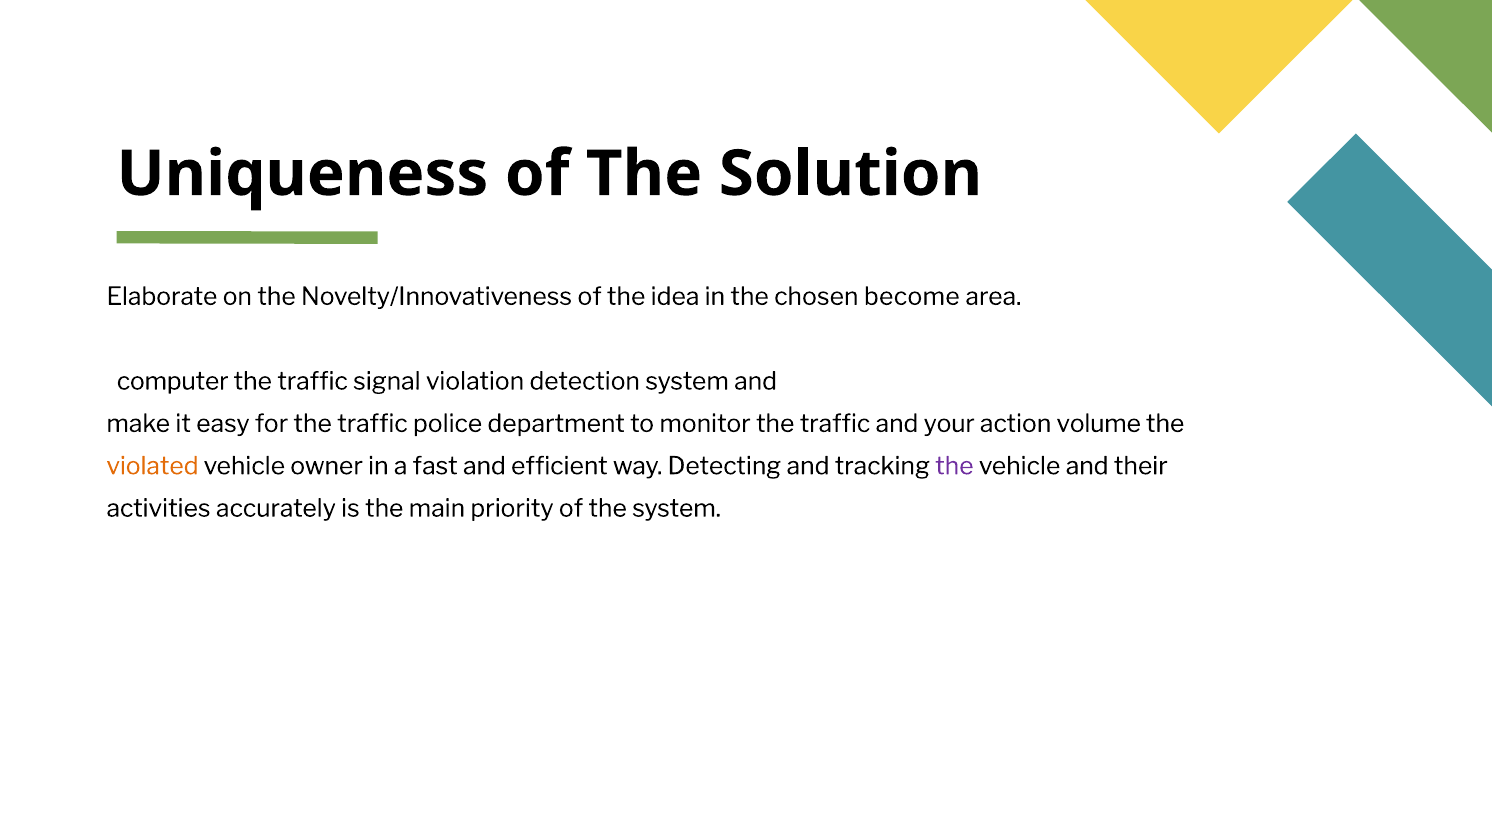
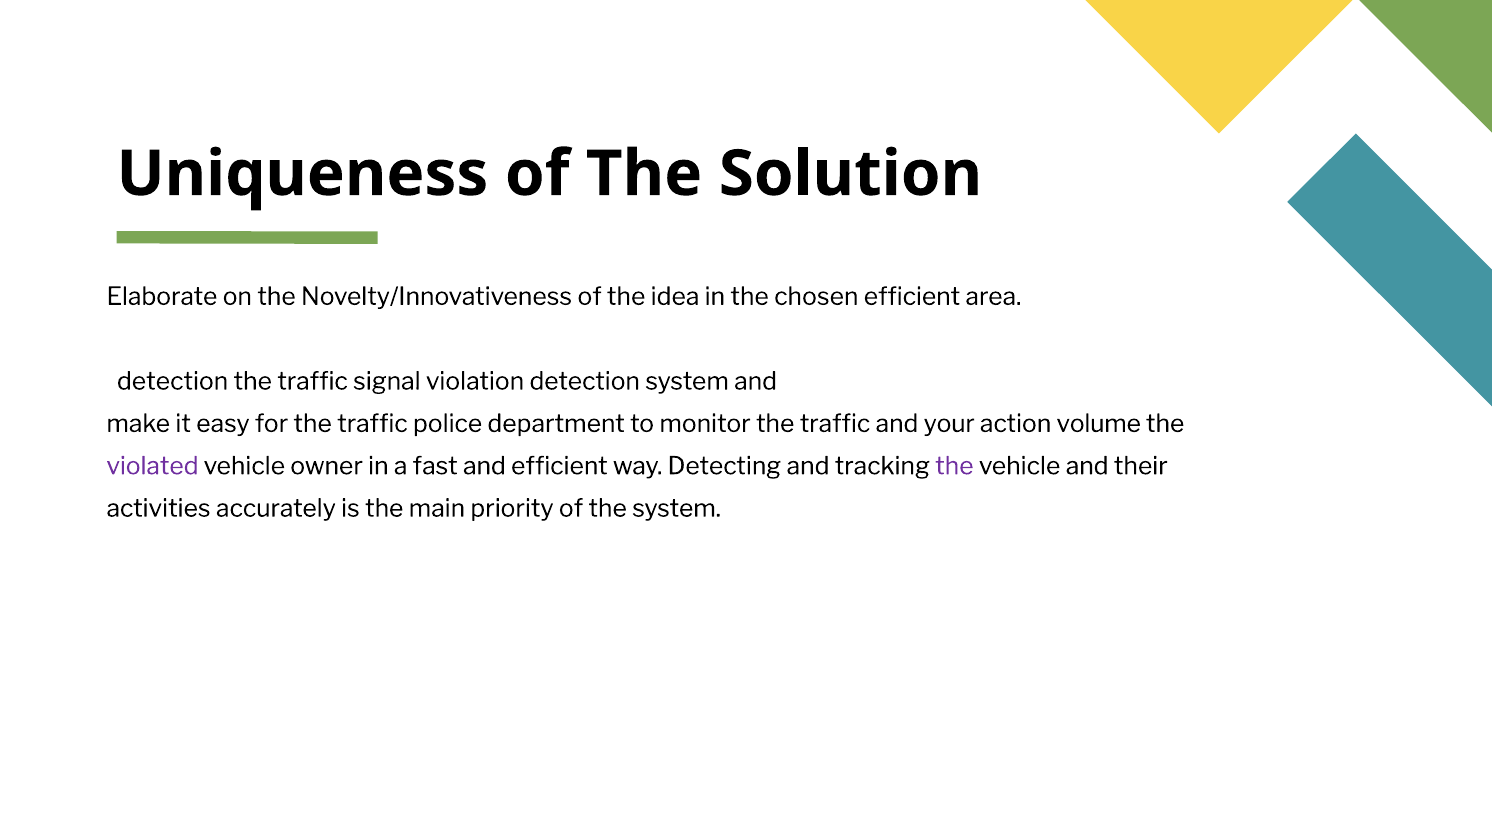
chosen become: become -> efficient
computer at (173, 381): computer -> detection
violated colour: orange -> purple
